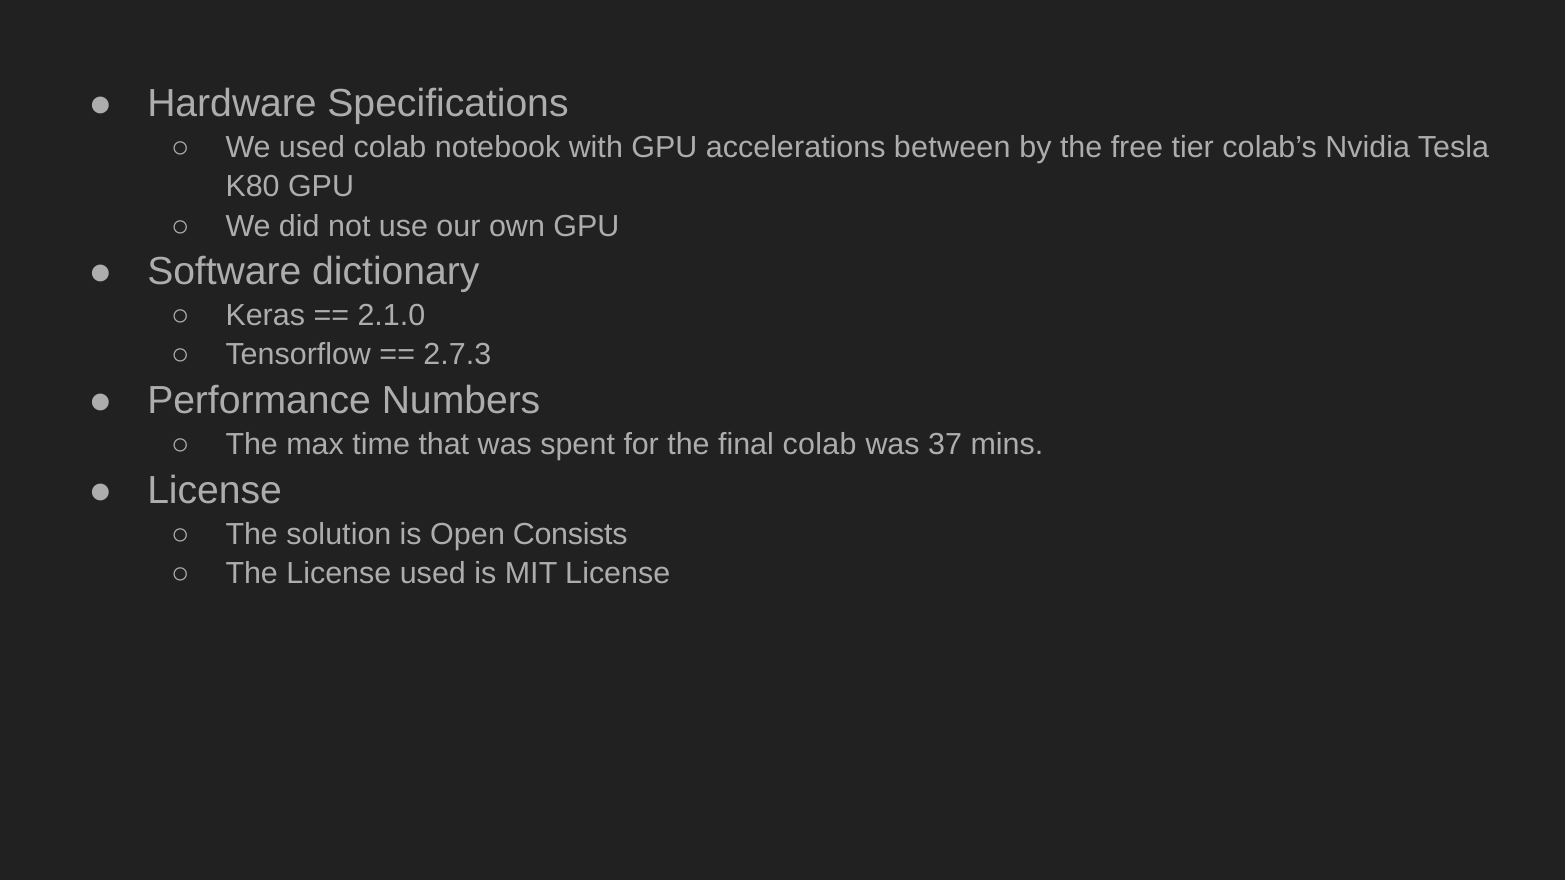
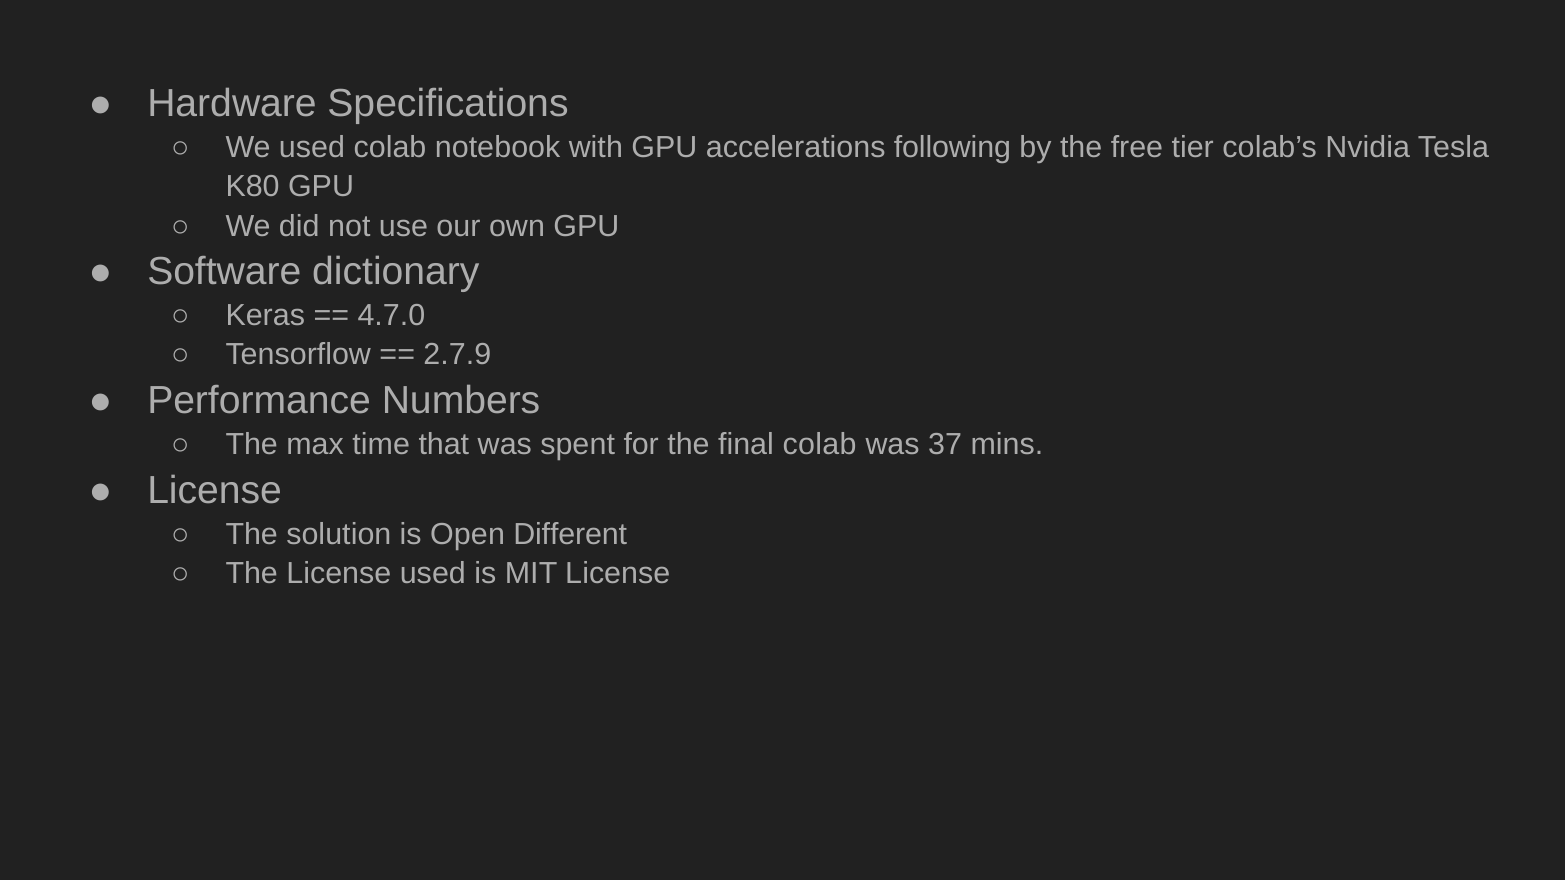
between: between -> following
2.1.0: 2.1.0 -> 4.7.0
2.7.3: 2.7.3 -> 2.7.9
Consists: Consists -> Different
